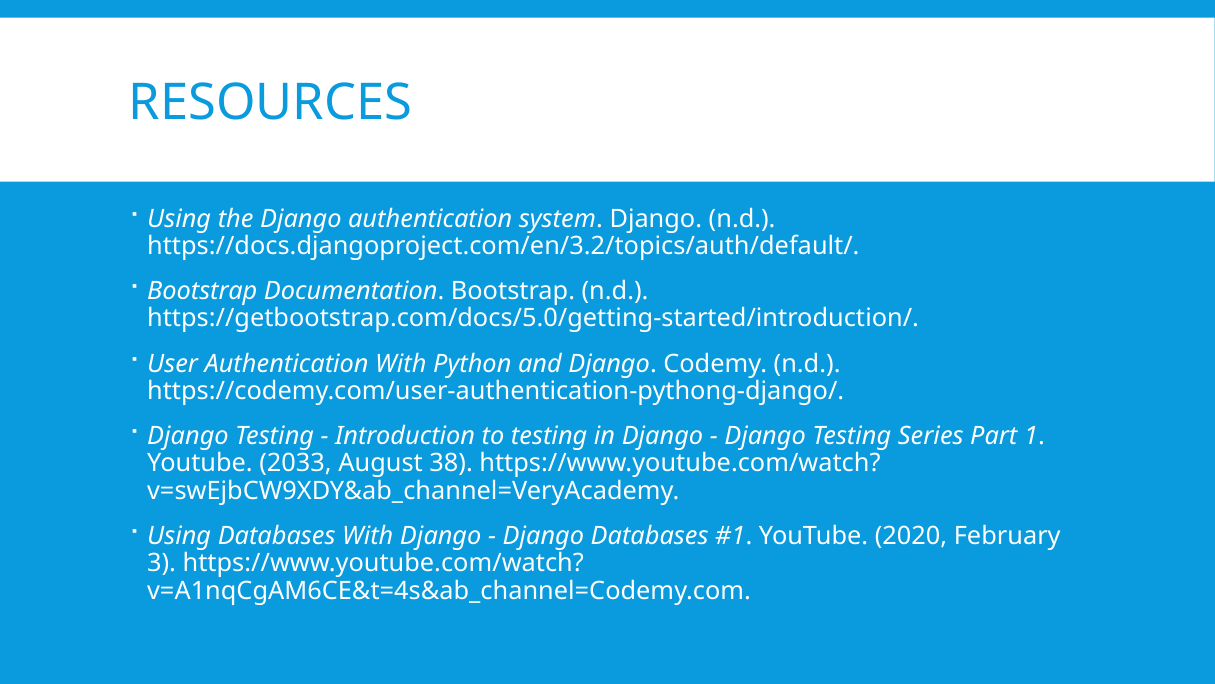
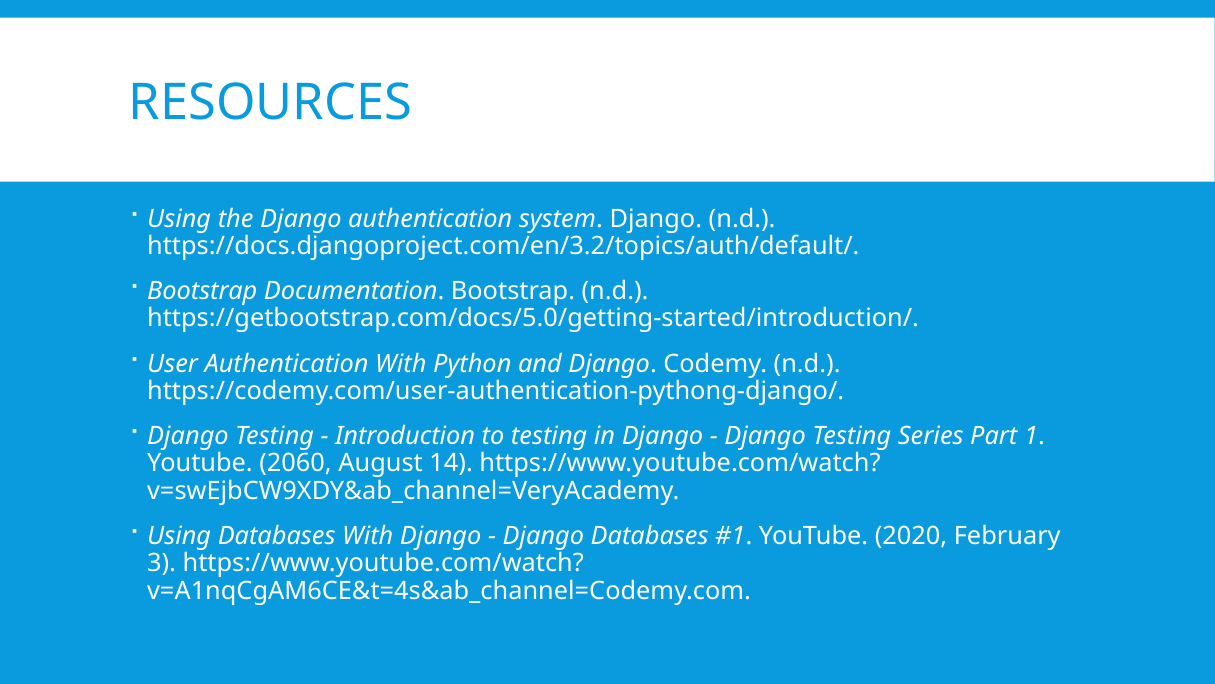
2033: 2033 -> 2060
38: 38 -> 14
